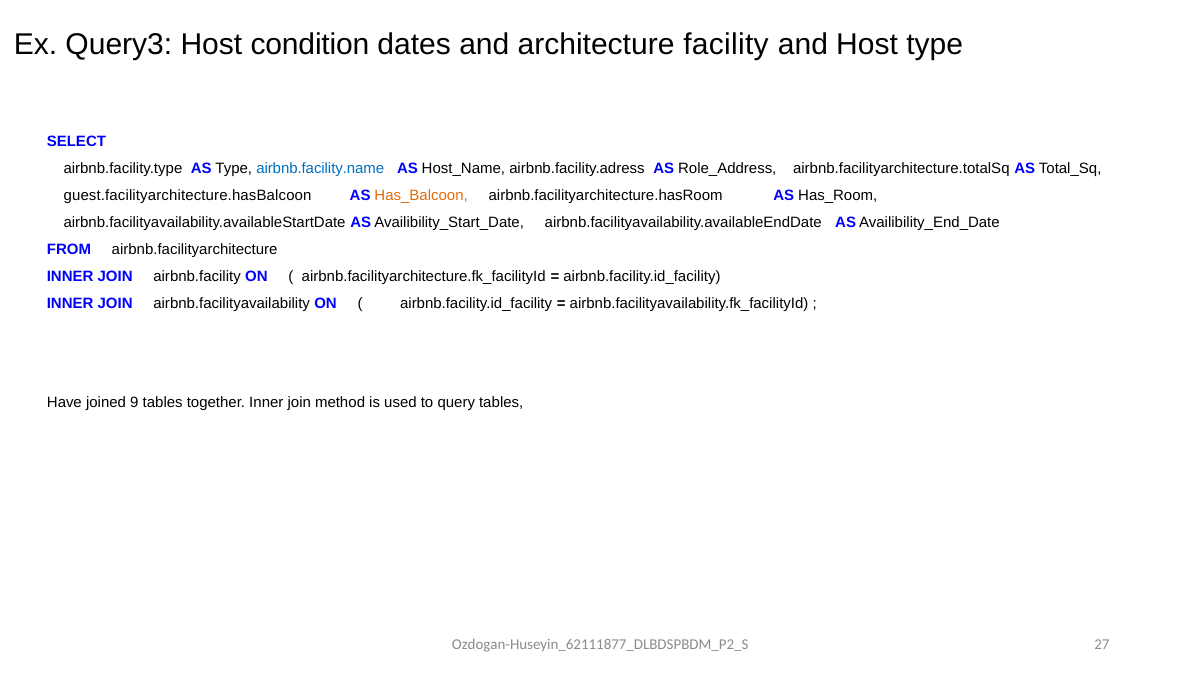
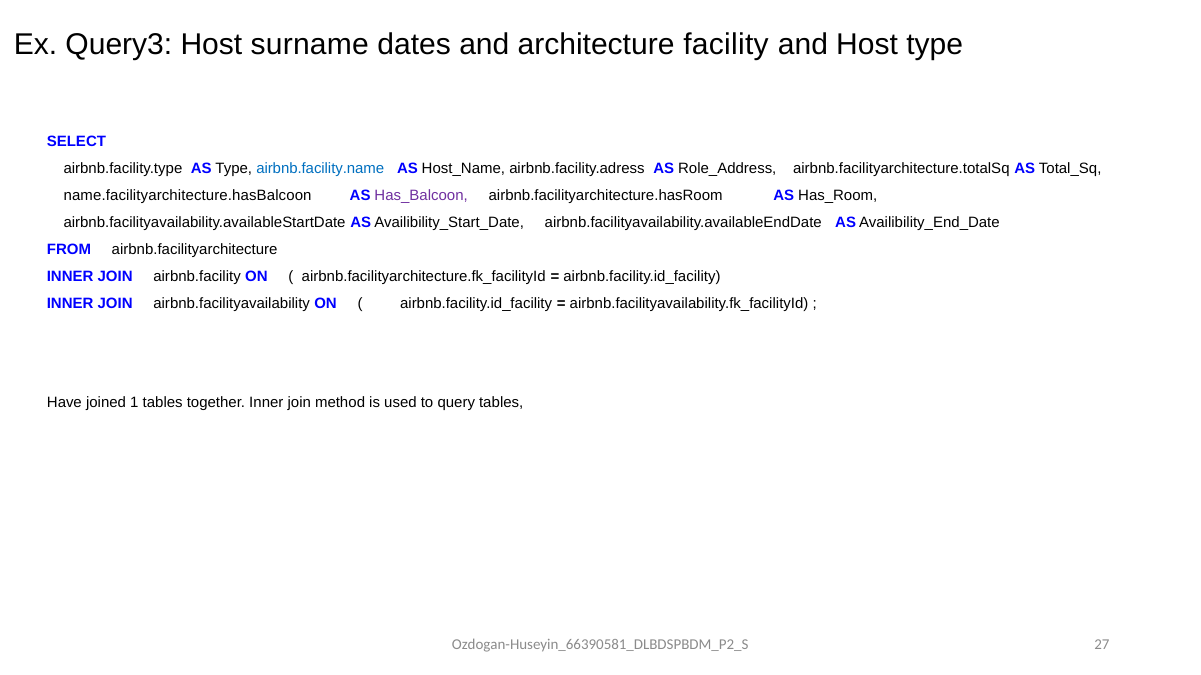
condition: condition -> surname
guest.facilityarchitecture.hasBalcoon: guest.facilityarchitecture.hasBalcoon -> name.facilityarchitecture.hasBalcoon
Has_Balcoon colour: orange -> purple
9: 9 -> 1
Ozdogan-Huseyin_62111877_DLBDSPBDM_P2_S: Ozdogan-Huseyin_62111877_DLBDSPBDM_P2_S -> Ozdogan-Huseyin_66390581_DLBDSPBDM_P2_S
